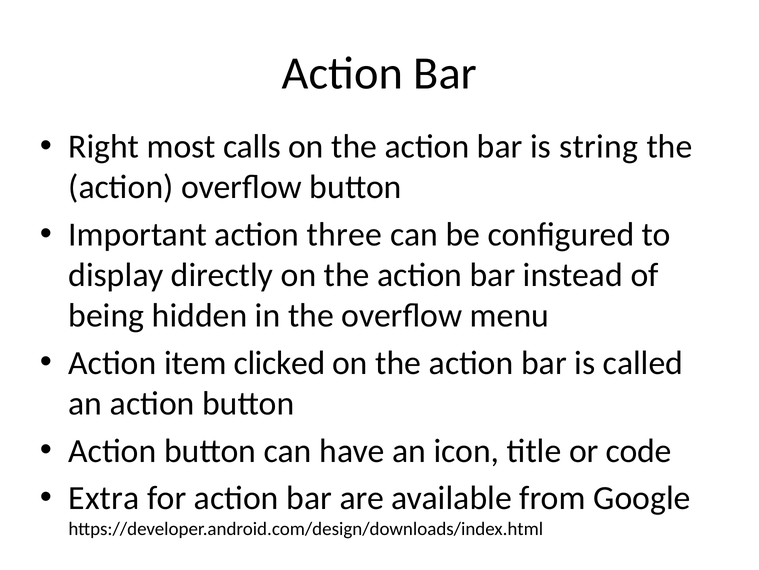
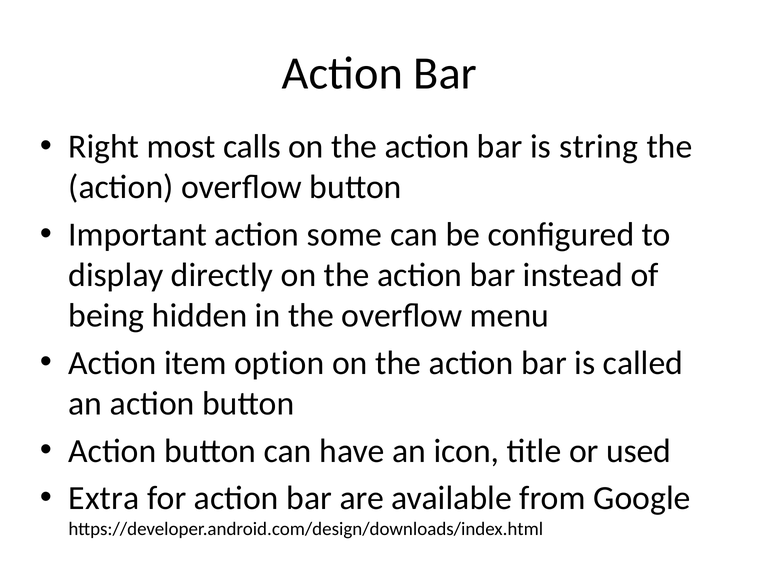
three: three -> some
clicked: clicked -> option
code: code -> used
